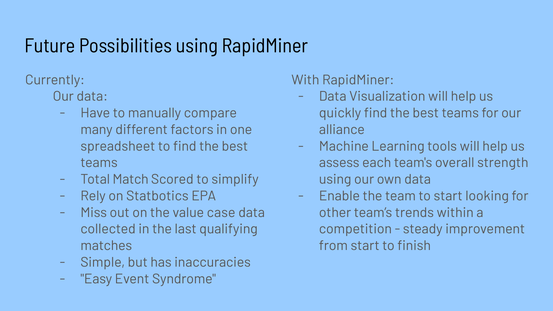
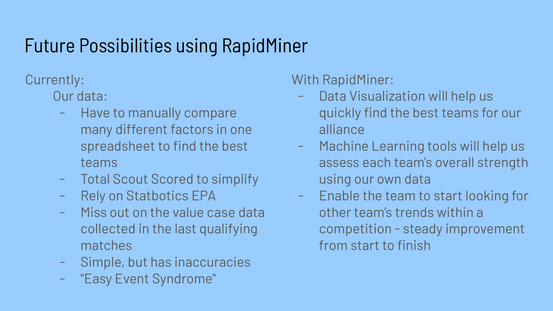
Match: Match -> Scout
